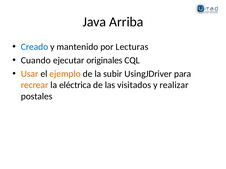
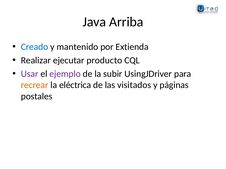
Lecturas: Lecturas -> Extienda
Cuando: Cuando -> Realizar
originales: originales -> producto
Usar colour: orange -> purple
ejemplo colour: orange -> purple
realizar: realizar -> páginas
